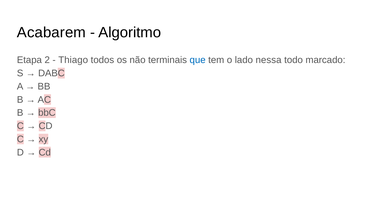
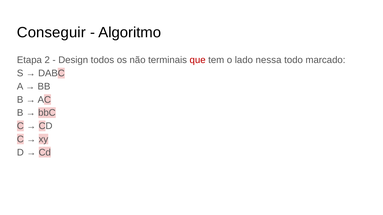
Acabarem: Acabarem -> Conseguir
Thiago: Thiago -> Design
que colour: blue -> red
